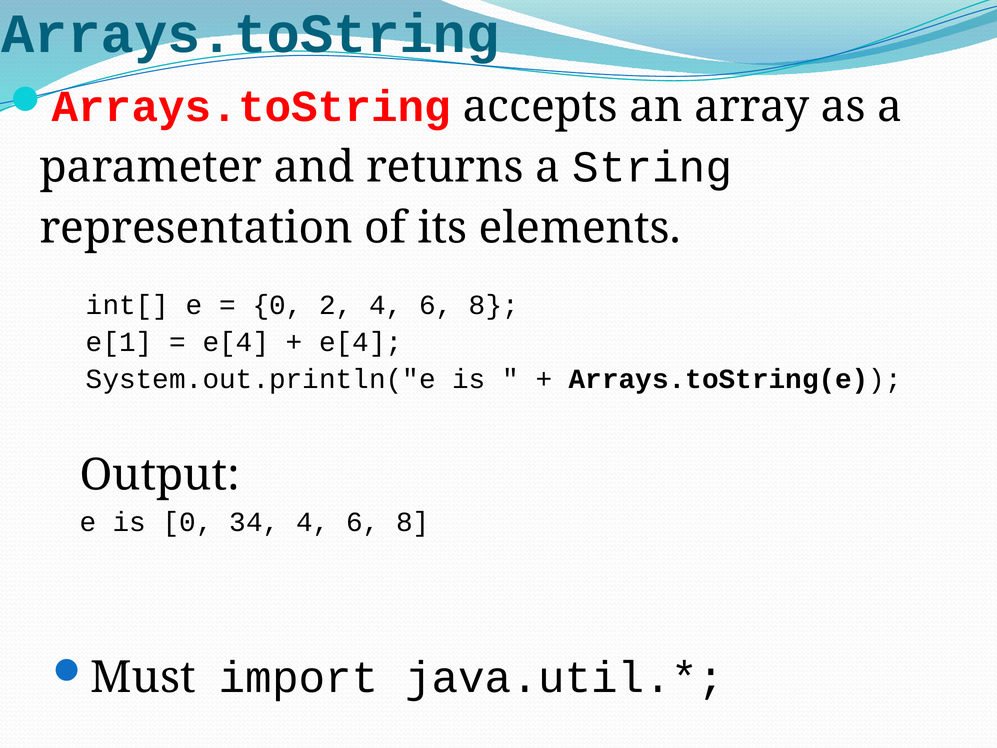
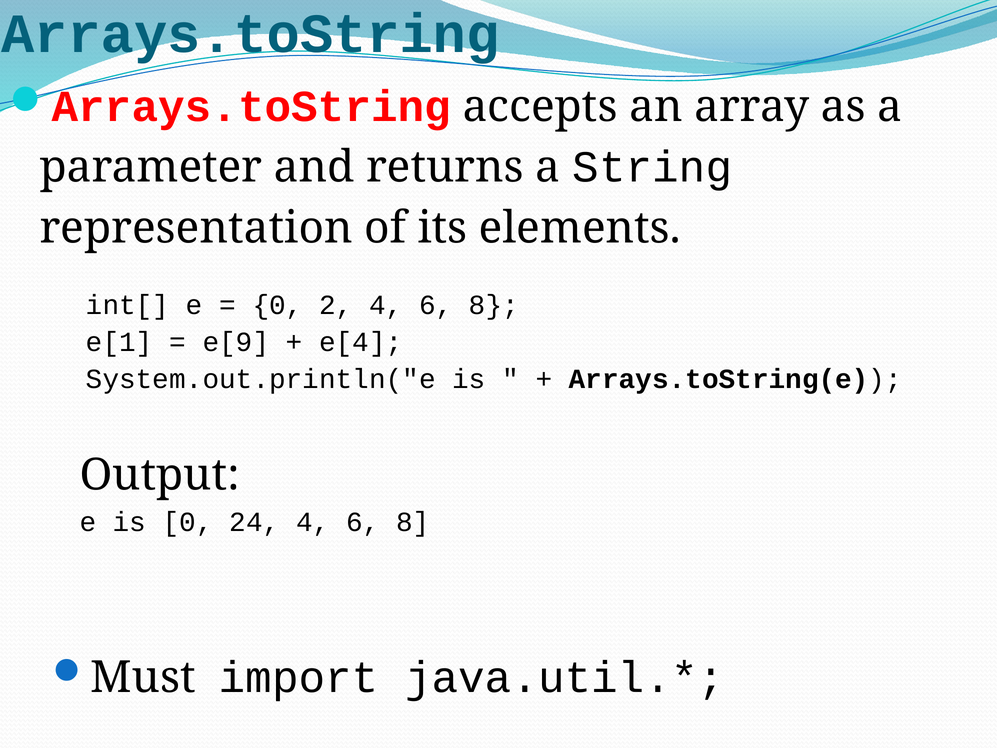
e[4 at (236, 342): e[4 -> e[9
34: 34 -> 24
